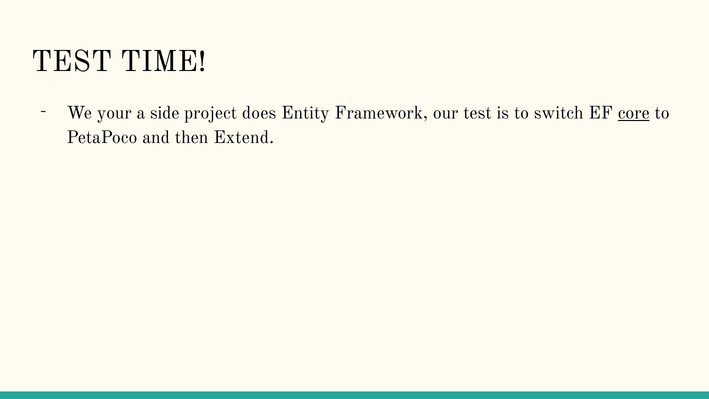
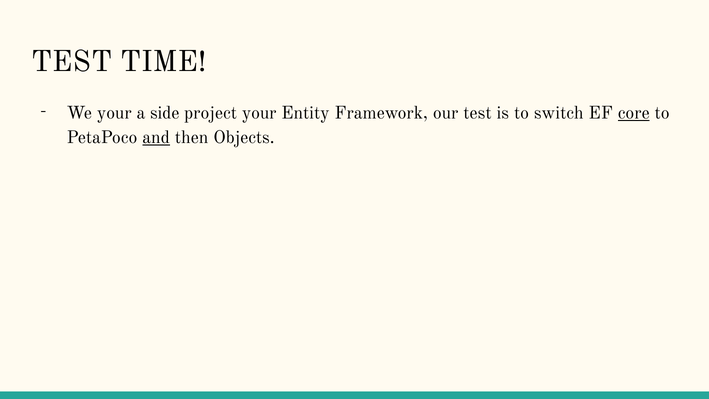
project does: does -> your
and underline: none -> present
Extend: Extend -> Objects
